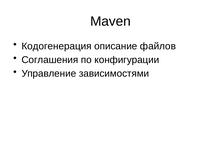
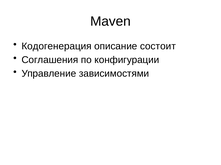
файлов: файлов -> состоит
